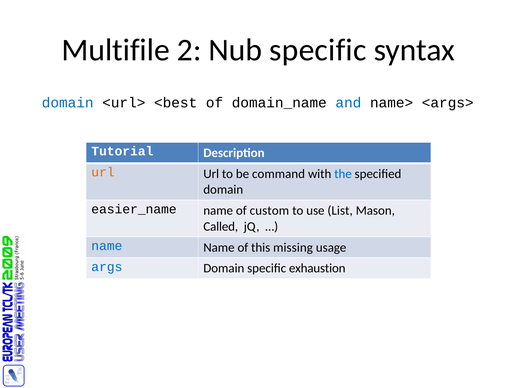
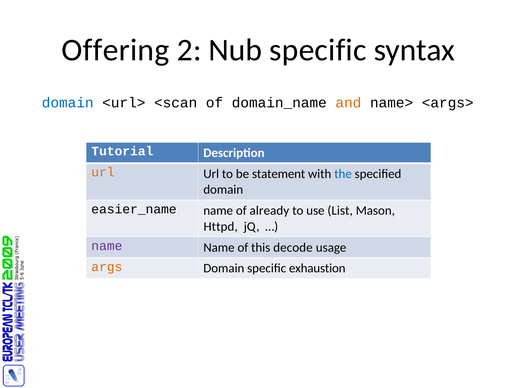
Multifile: Multifile -> Offering
<best: <best -> <scan
and colour: blue -> orange
command: command -> statement
custom: custom -> already
Called: Called -> Httpd
name at (107, 246) colour: blue -> purple
missing: missing -> decode
args colour: blue -> orange
